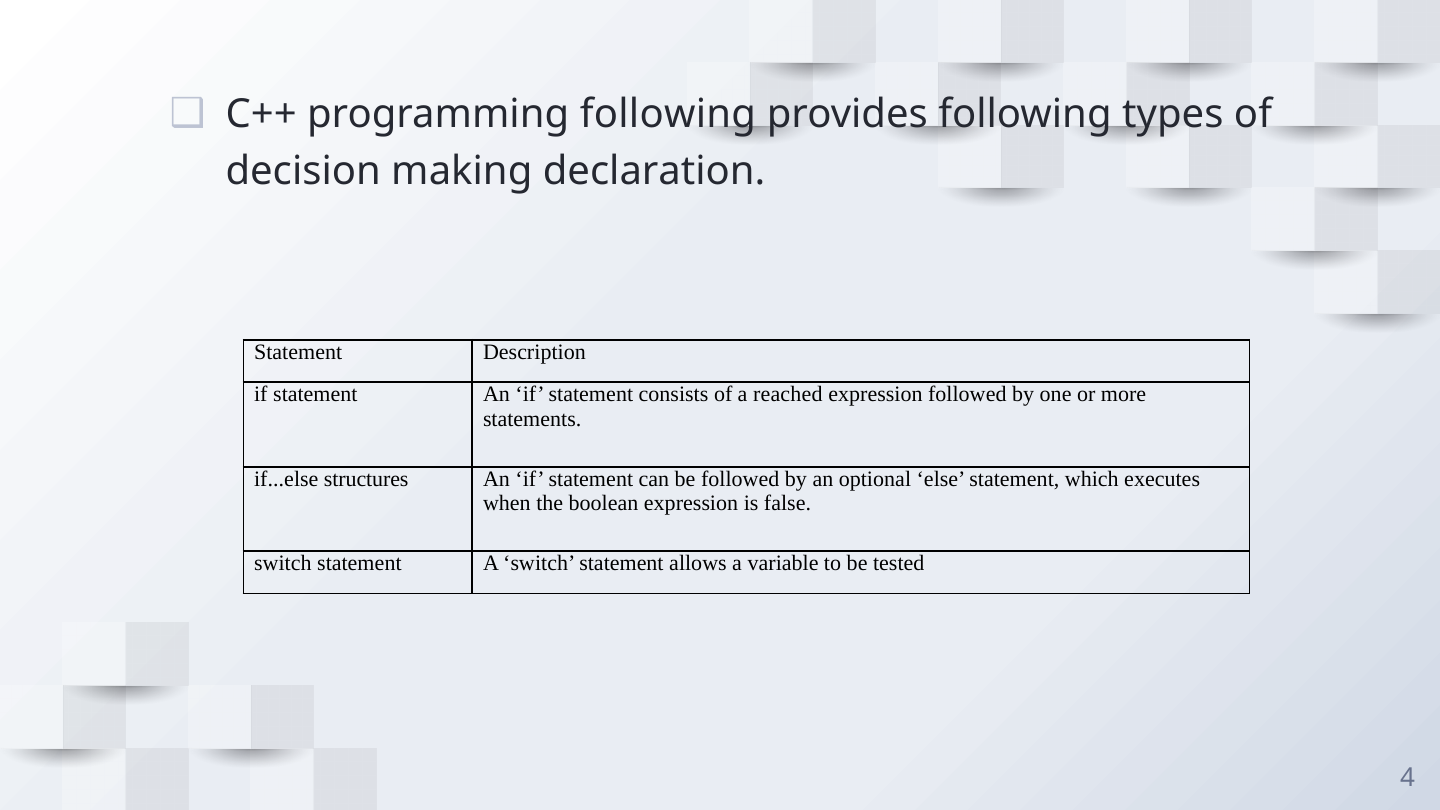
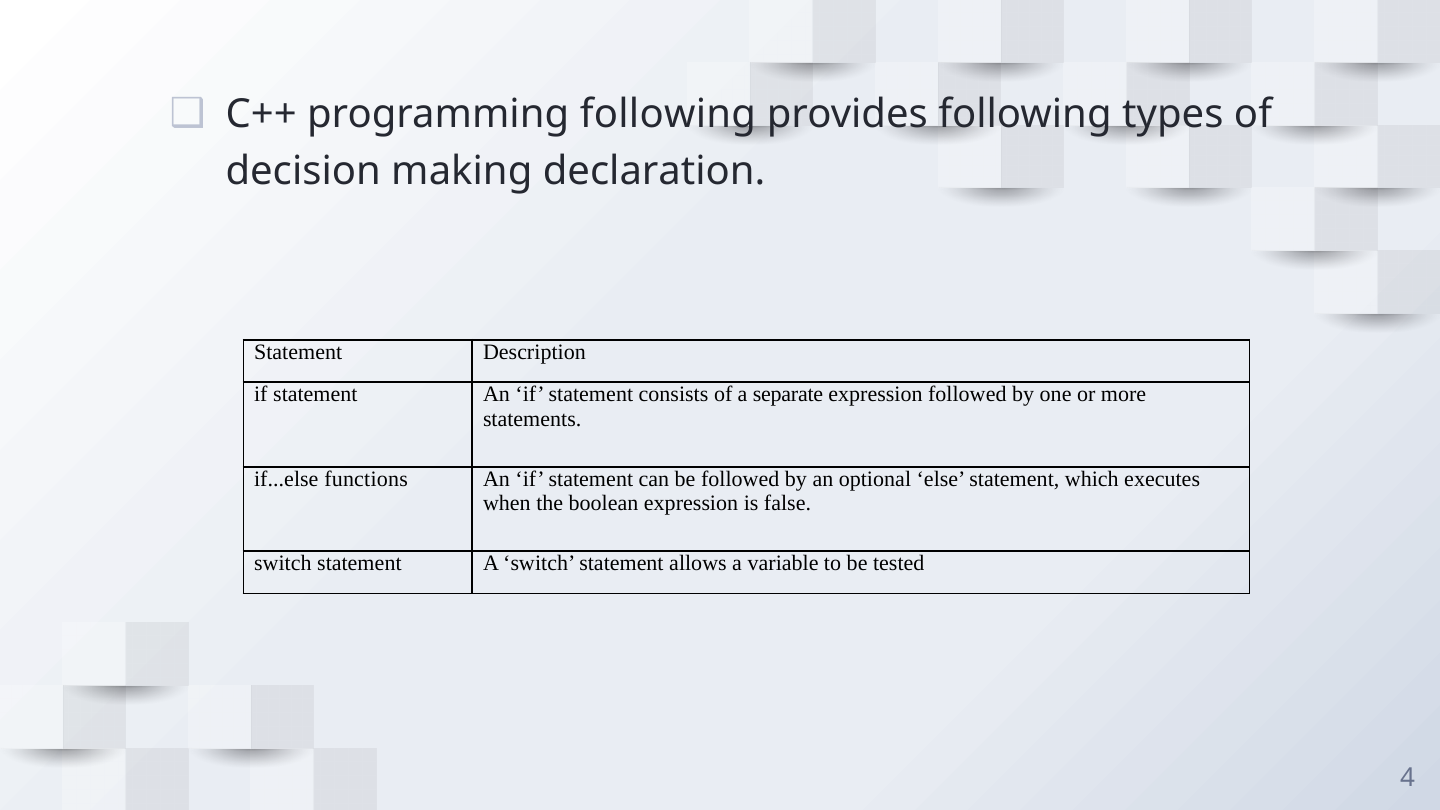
reached: reached -> separate
structures: structures -> functions
